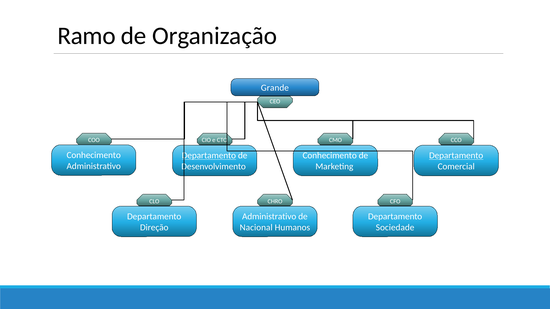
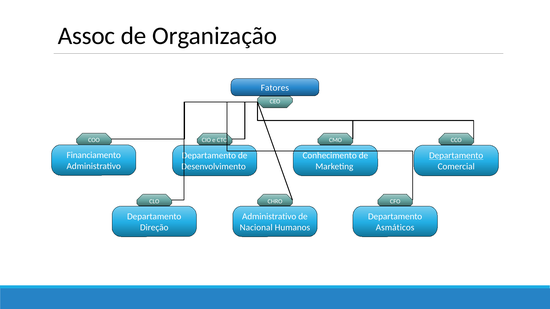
Ramo: Ramo -> Assoc
Grande: Grande -> Fatores
Conhecimento at (94, 155): Conhecimento -> Financiamento
Departamento at (209, 156) underline: present -> none
Sociedade: Sociedade -> Asmáticos
